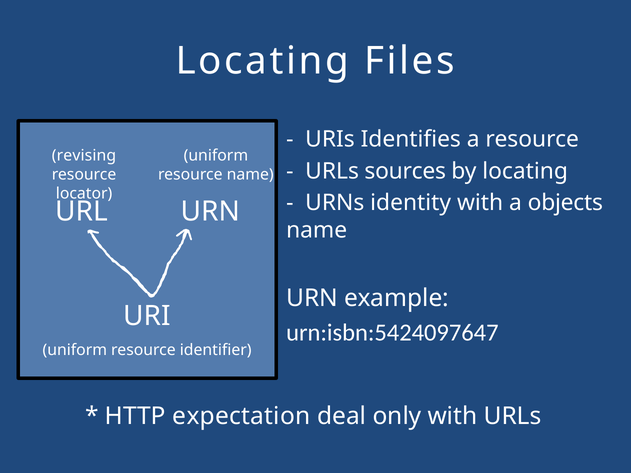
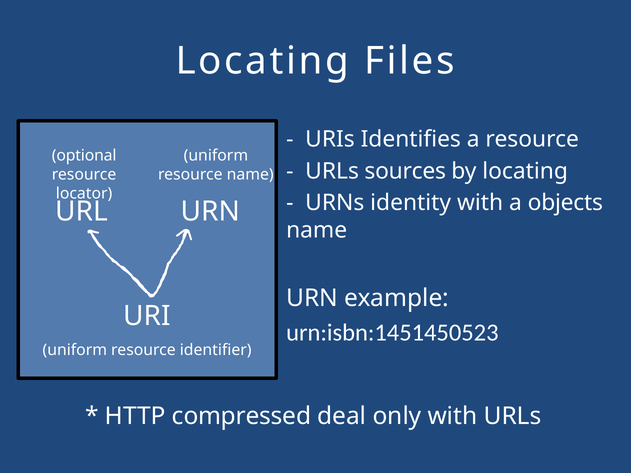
revising: revising -> optional
urn:isbn:5424097647: urn:isbn:5424097647 -> urn:isbn:1451450523
expectation: expectation -> compressed
